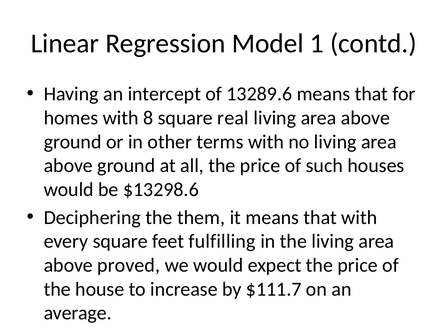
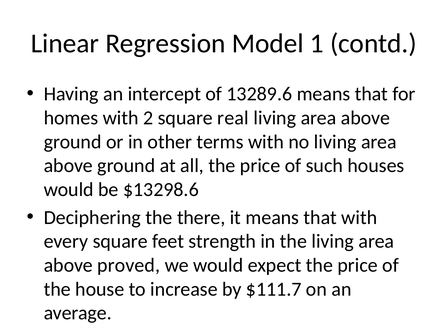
8: 8 -> 2
them: them -> there
fulfilling: fulfilling -> strength
